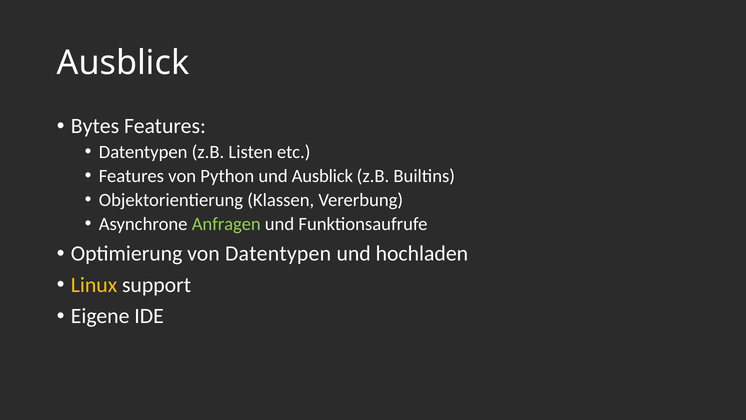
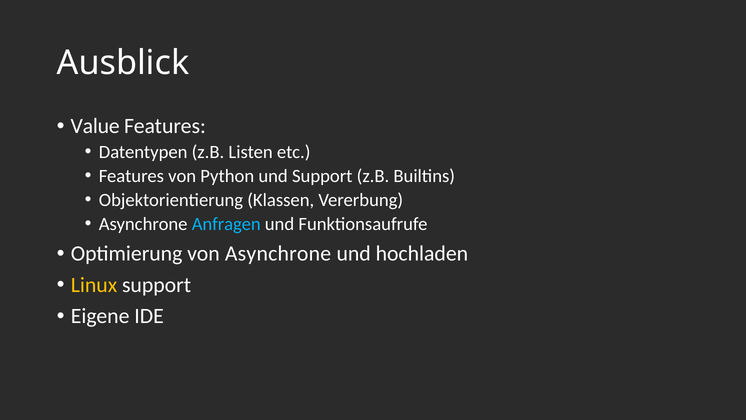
Bytes: Bytes -> Value
und Ausblick: Ausblick -> Support
Anfragen colour: light green -> light blue
von Datentypen: Datentypen -> Asynchrone
